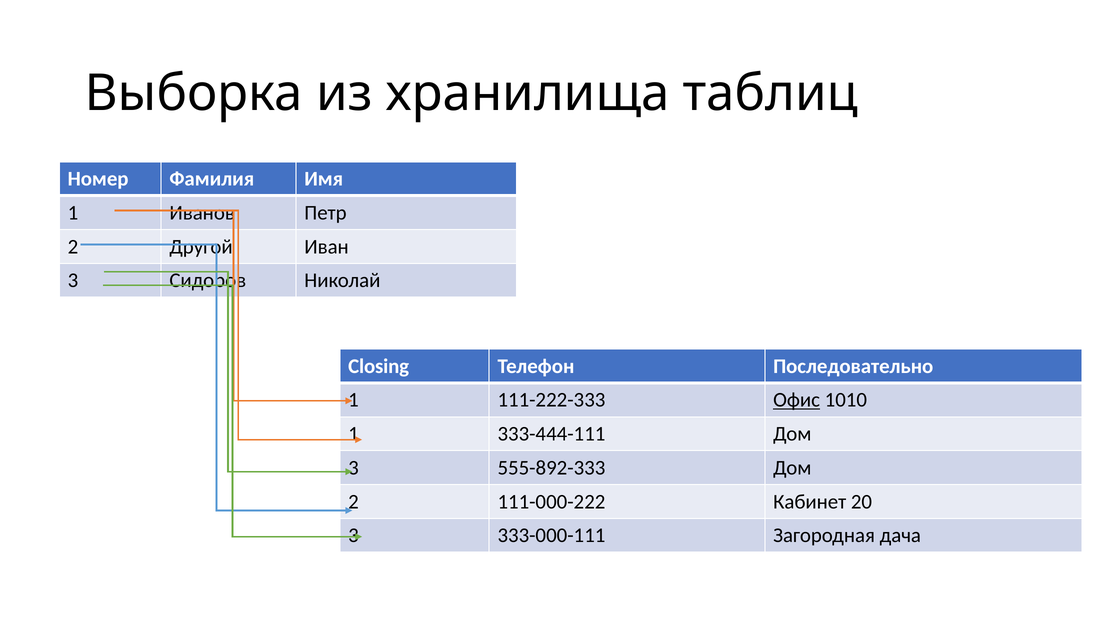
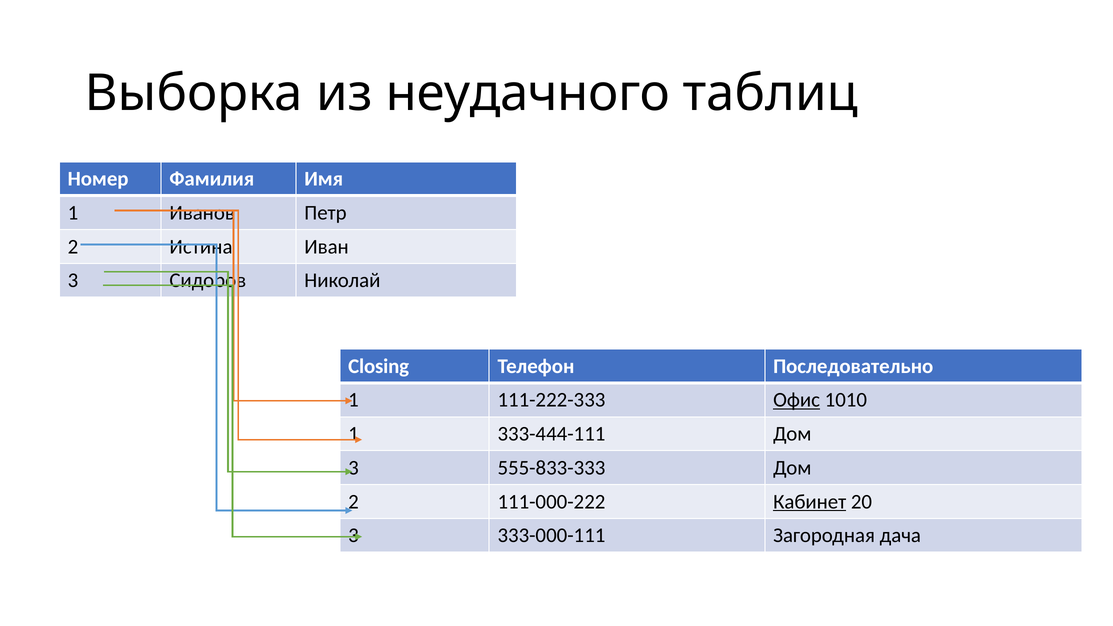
хранилища: хранилища -> неудачного
Другой: Другой -> Истина
555-892-333: 555-892-333 -> 555-833-333
Кабинет underline: none -> present
